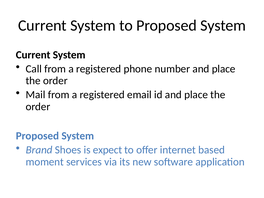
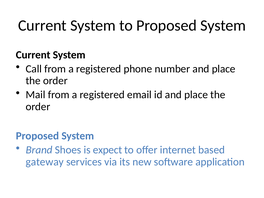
moment: moment -> gateway
